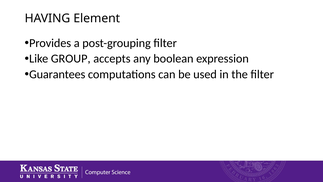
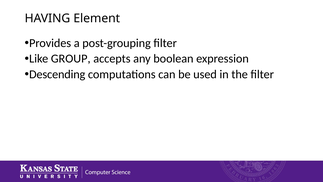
Guarantees: Guarantees -> Descending
